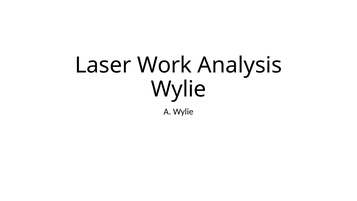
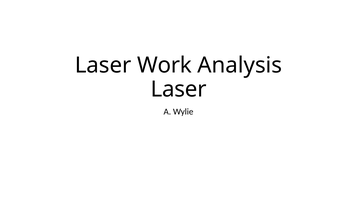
Wylie at (179, 89): Wylie -> Laser
